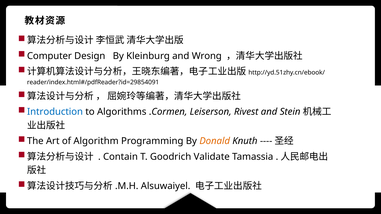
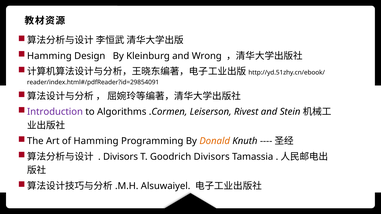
Computer at (49, 56): Computer -> Hamming
Introduction colour: blue -> purple
of Algorithm: Algorithm -> Hamming
Contain at (120, 157): Contain -> Divisors
Goodrich Validate: Validate -> Divisors
